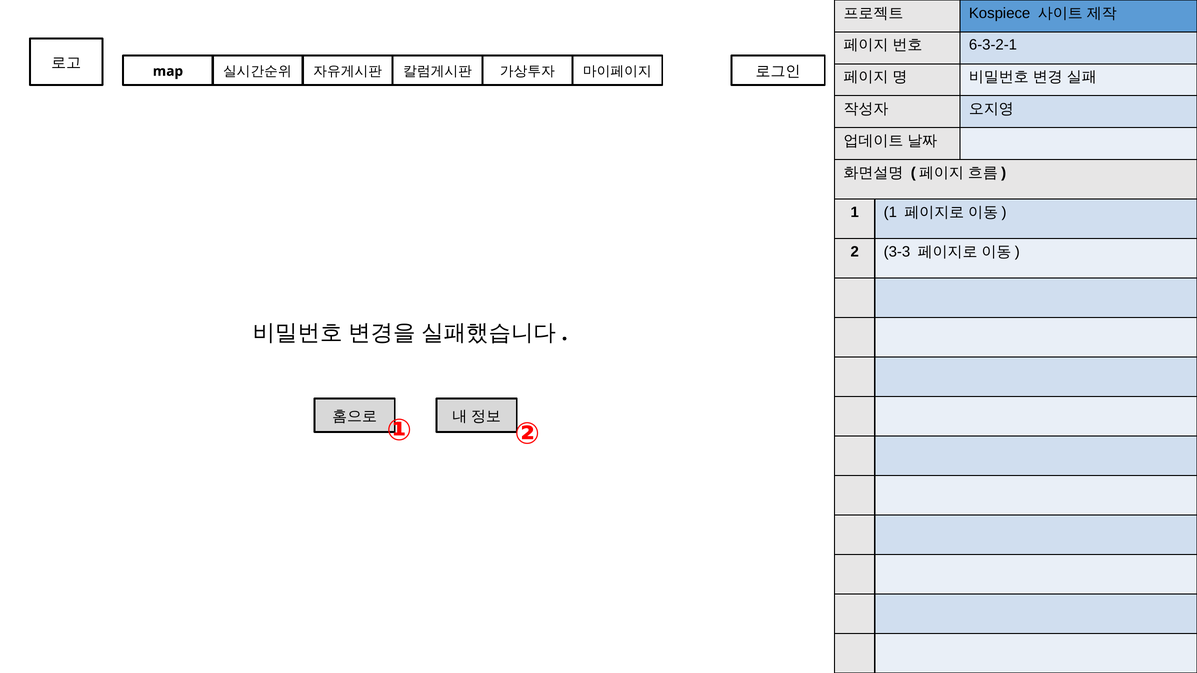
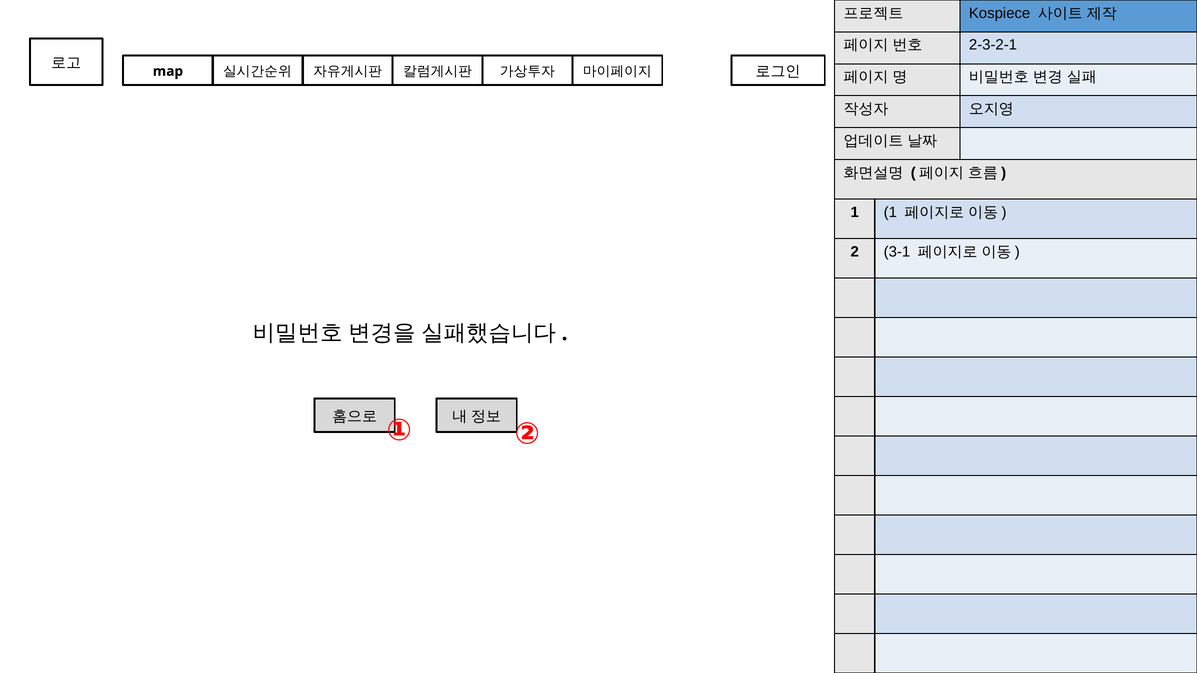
6-3-2-1: 6-3-2-1 -> 2-3-2-1
3-3: 3-3 -> 3-1
